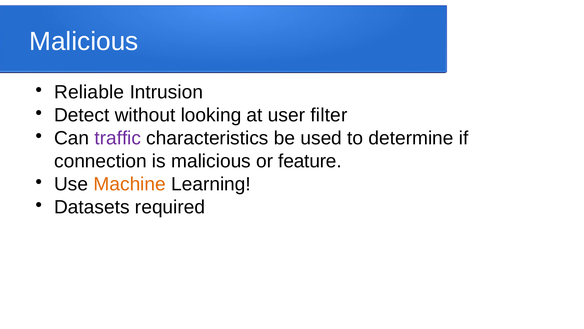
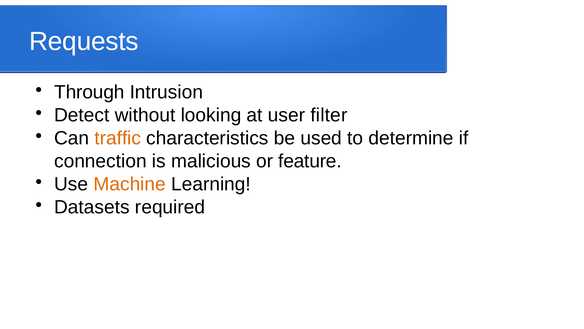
Malicious at (84, 41): Malicious -> Requests
Reliable: Reliable -> Through
traffic colour: purple -> orange
